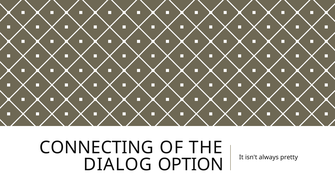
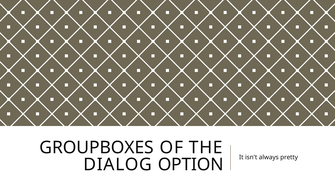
CONNECTING: CONNECTING -> GROUPBOXES
